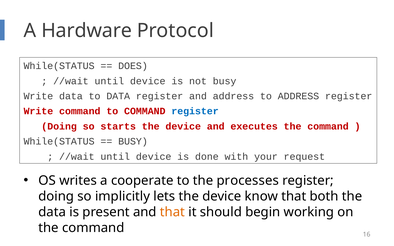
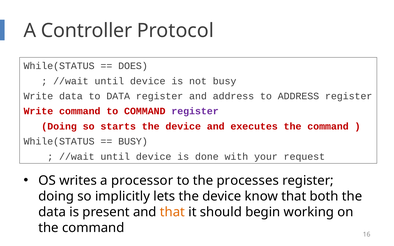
Hardware: Hardware -> Controller
register at (195, 111) colour: blue -> purple
cooperate: cooperate -> processor
